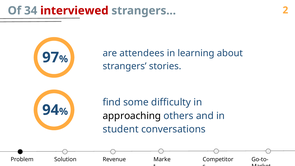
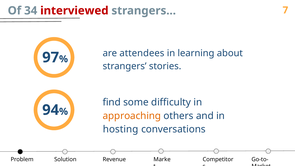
2: 2 -> 7
approaching colour: black -> orange
student: student -> hosting
